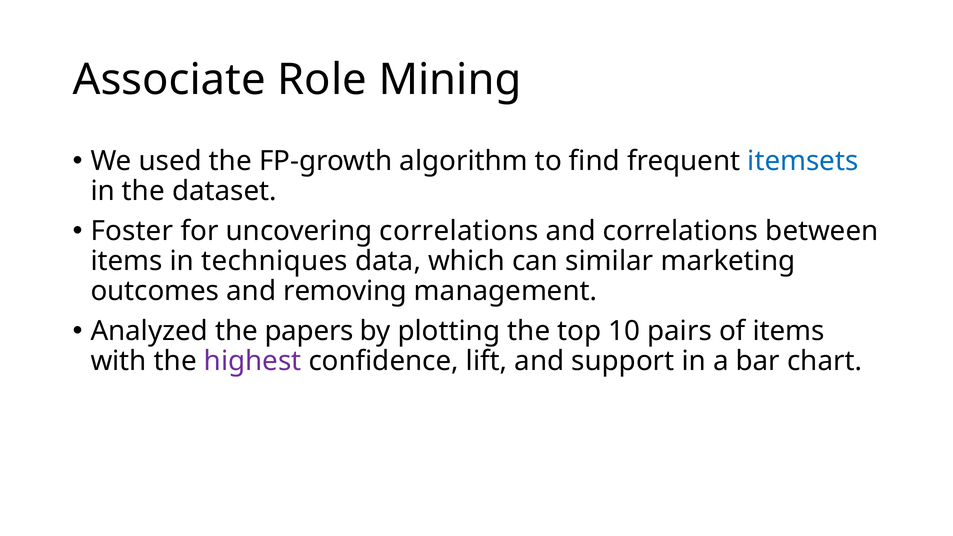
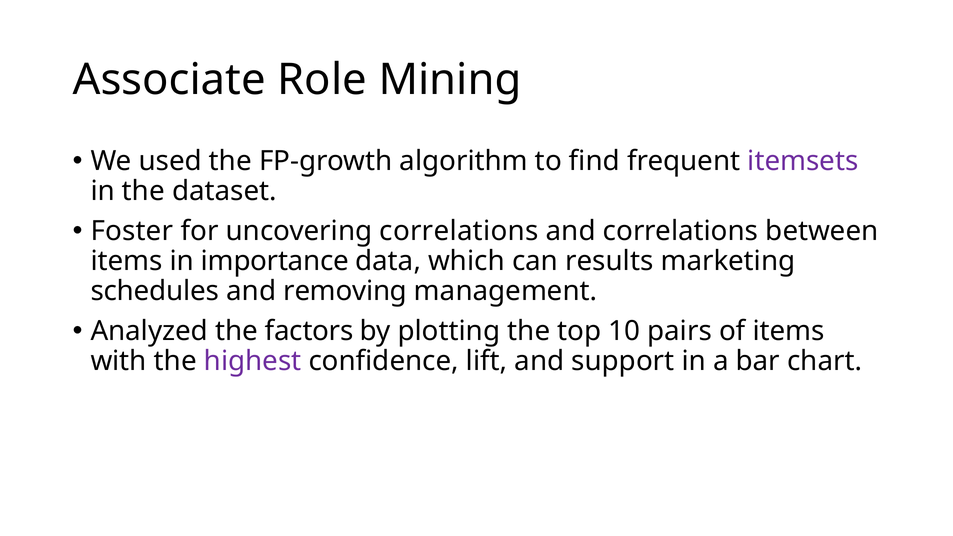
itemsets colour: blue -> purple
techniques: techniques -> importance
similar: similar -> results
outcomes: outcomes -> schedules
papers: papers -> factors
